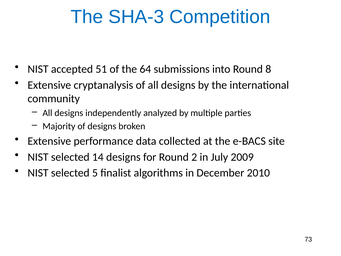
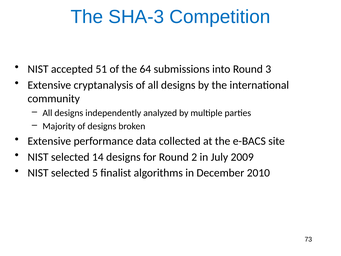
8: 8 -> 3
